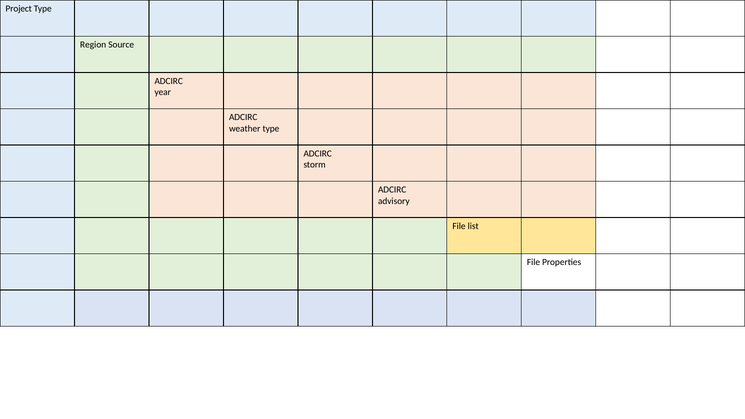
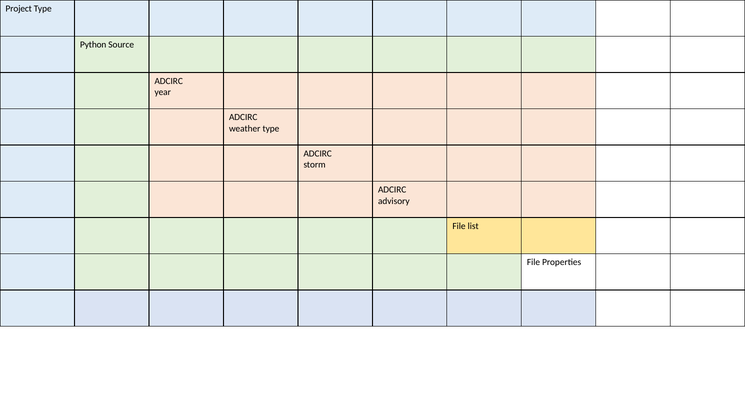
Region: Region -> Python
